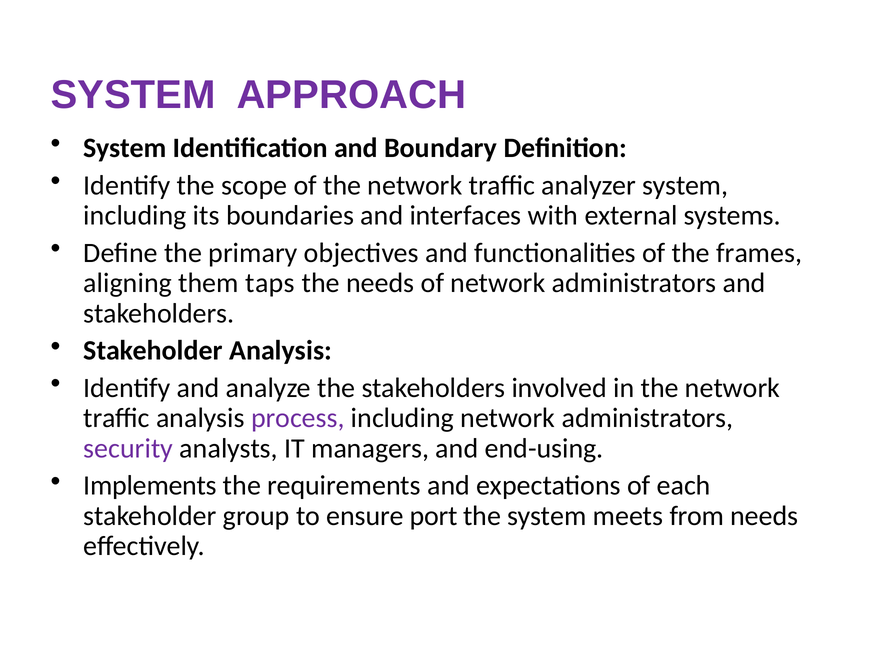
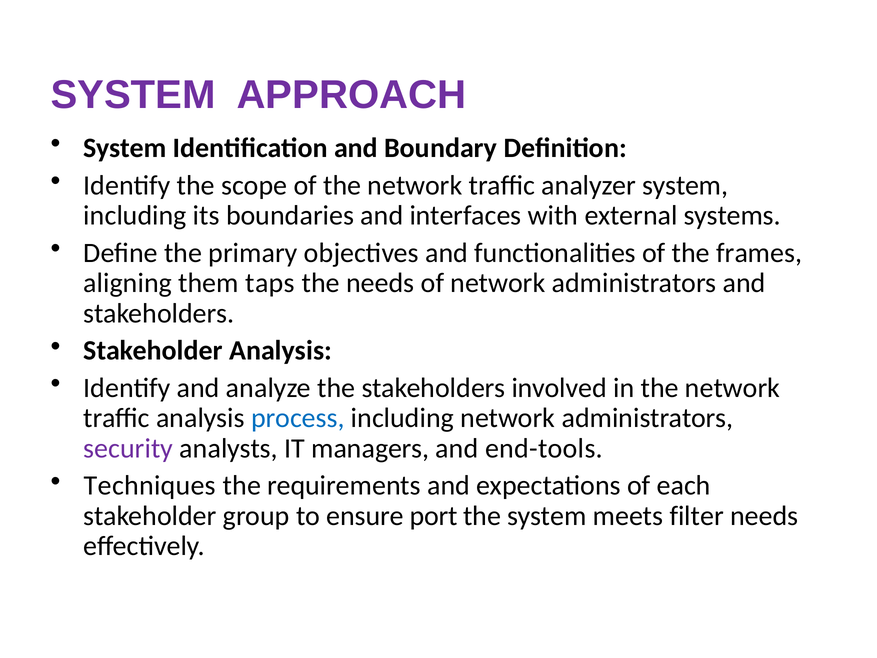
process colour: purple -> blue
end-using: end-using -> end-tools
Implements: Implements -> Techniques
from: from -> filter
